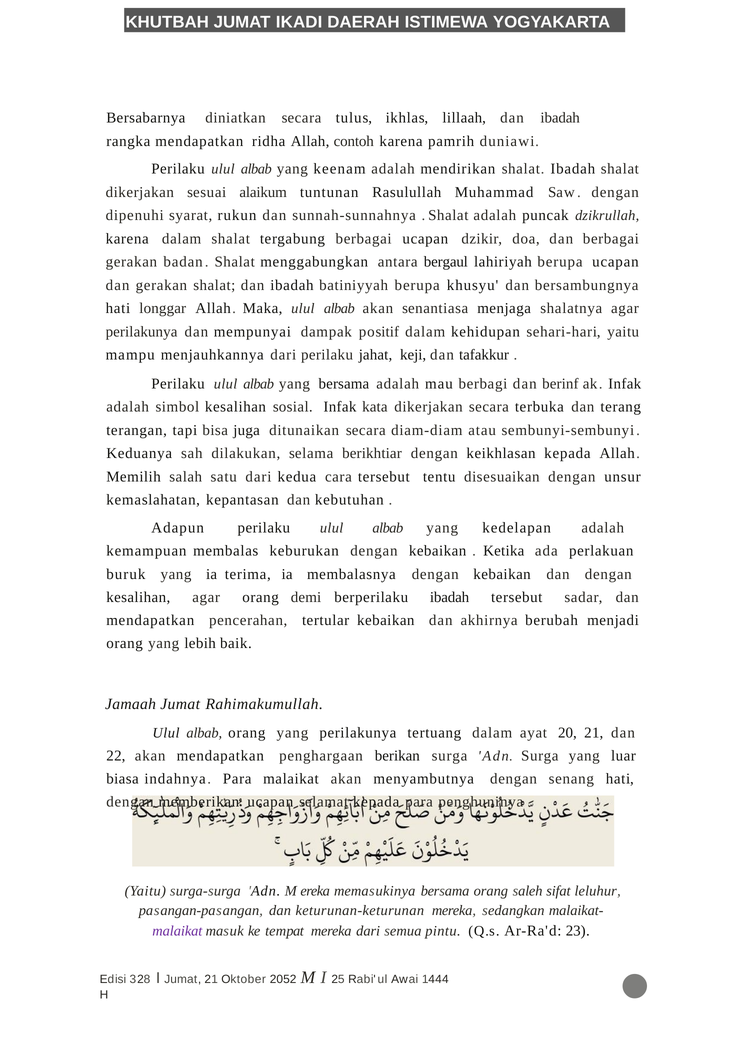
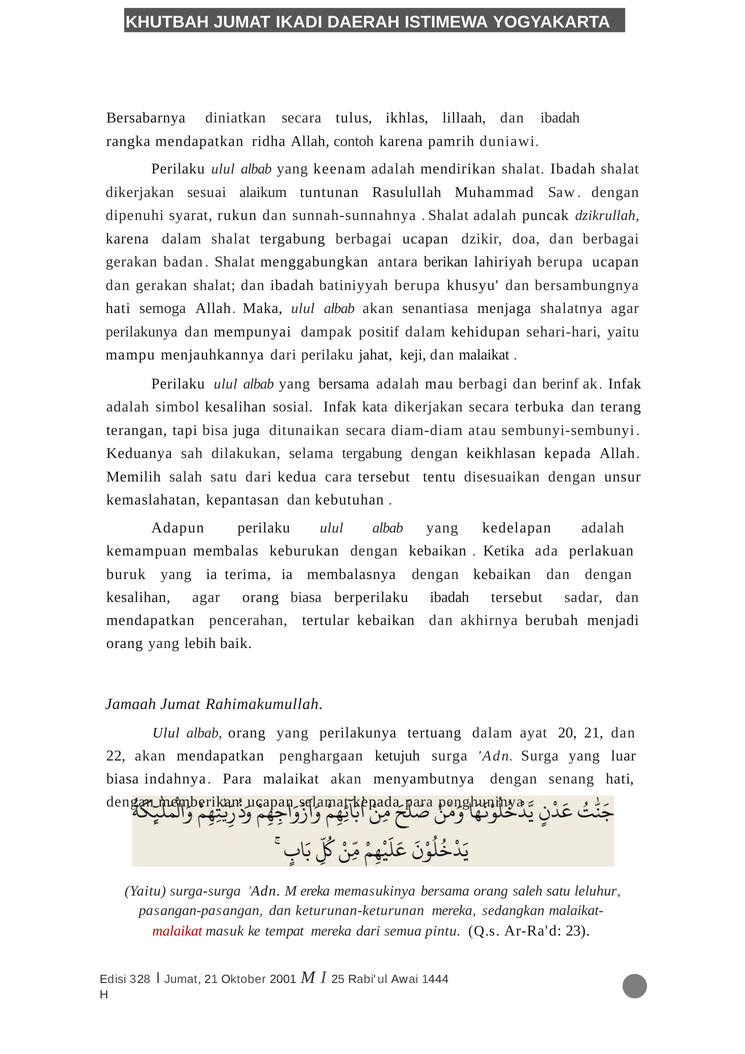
bergaul: bergaul -> berikan
longgar: longgar -> semoga
dan tafakkur: tafakkur -> malaikat
selama berikhtiar: berikhtiar -> tergabung
orang demi: demi -> biasa
berikan: berikan -> ketujuh
saleh sifat: sifat -> satu
malaikat at (177, 931) colour: purple -> red
2052: 2052 -> 2001
